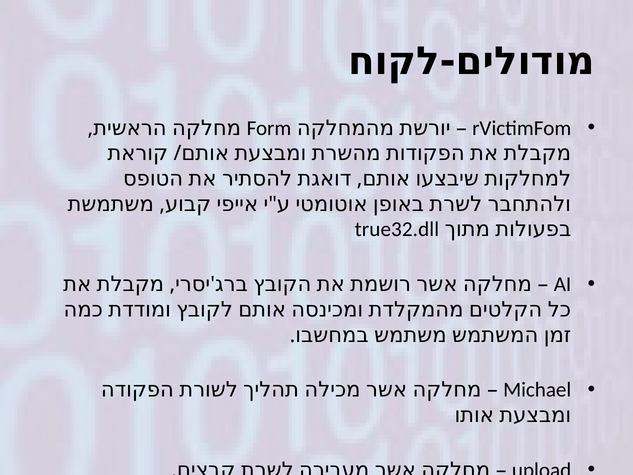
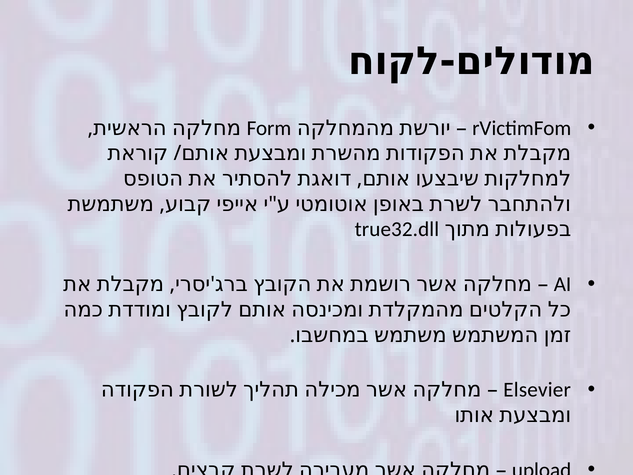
Michael: Michael -> Elsevier
